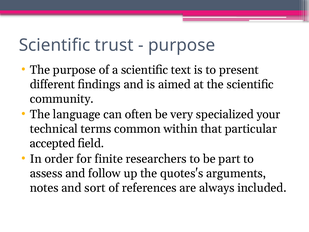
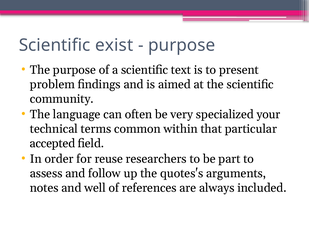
trust: trust -> exist
different: different -> problem
finite: finite -> reuse
sort: sort -> well
